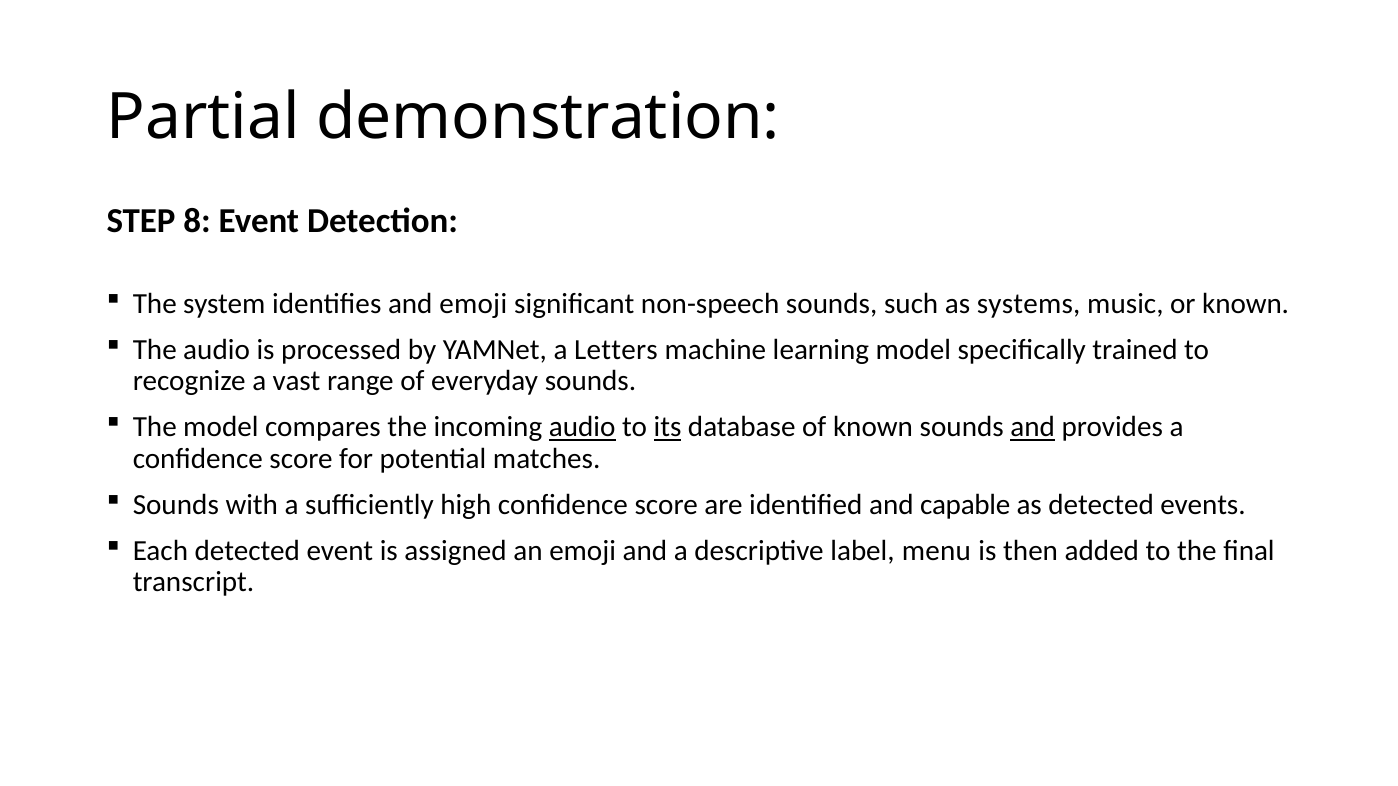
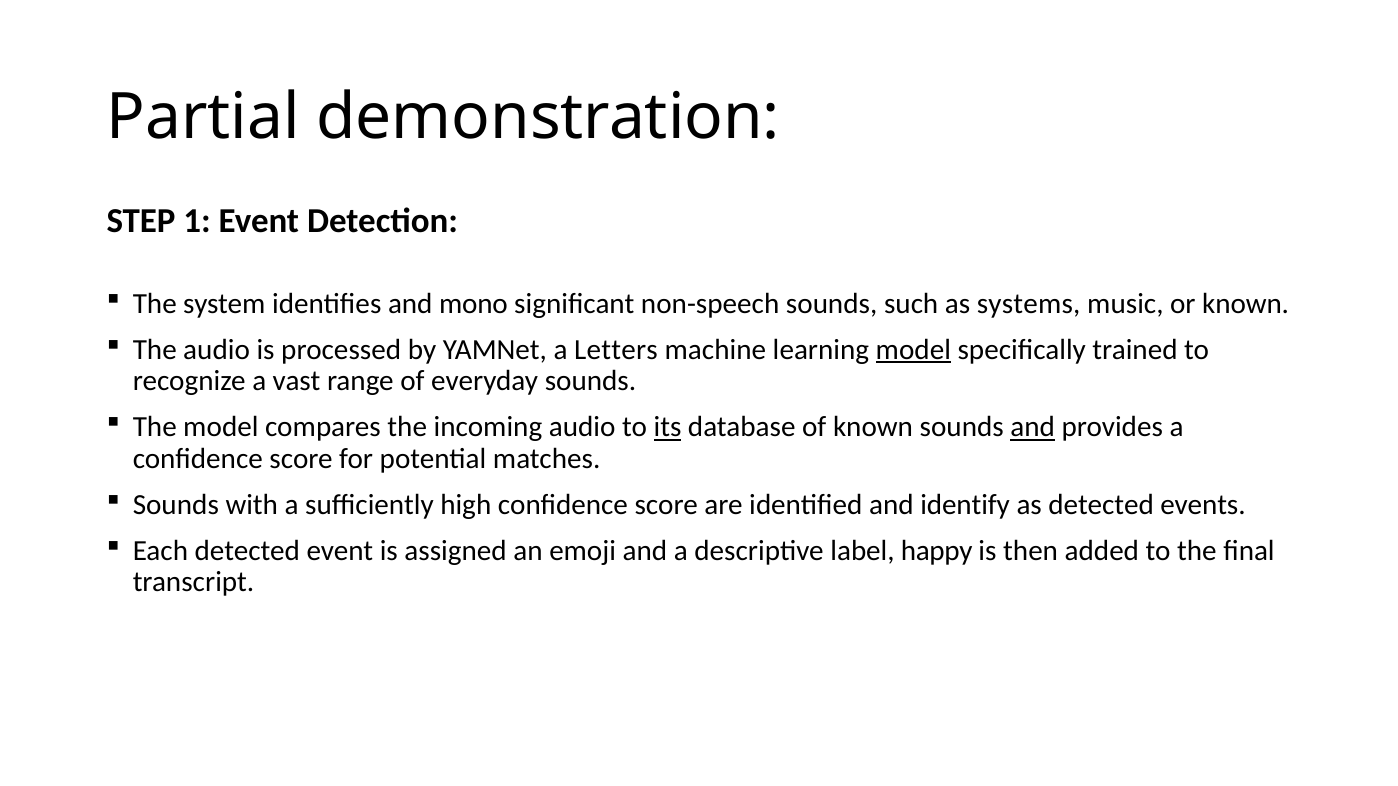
8: 8 -> 1
and emoji: emoji -> mono
model at (913, 350) underline: none -> present
audio at (582, 427) underline: present -> none
capable: capable -> identify
menu: menu -> happy
